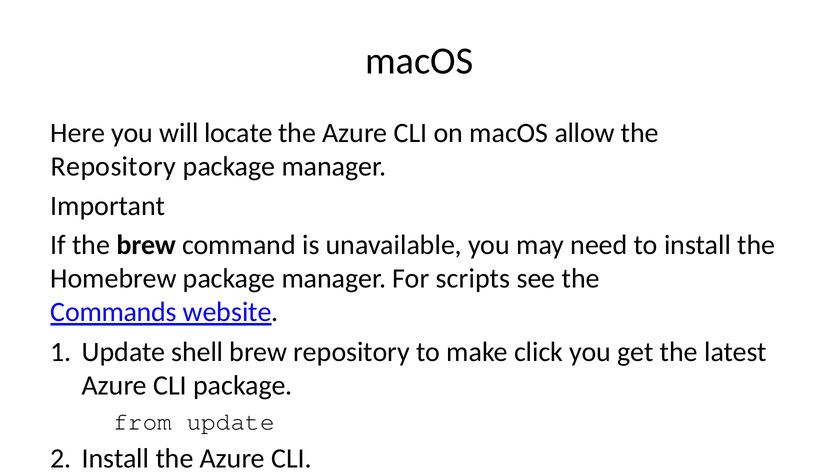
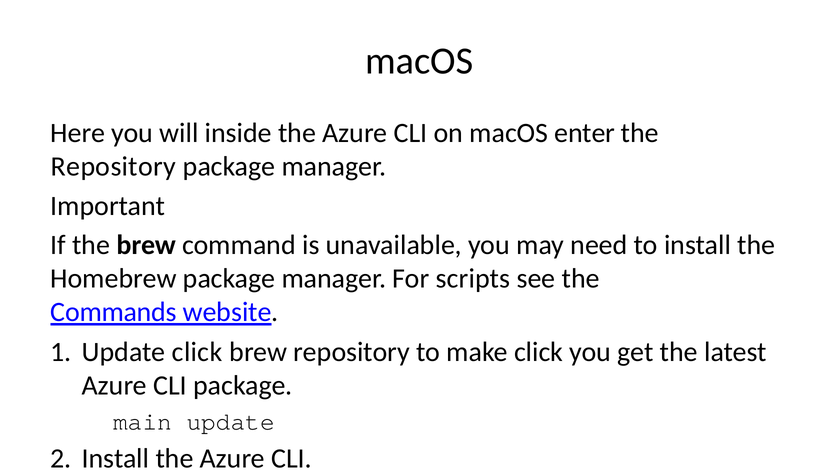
locate: locate -> inside
allow: allow -> enter
Update shell: shell -> click
from: from -> main
